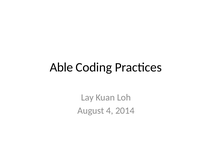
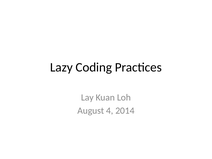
Able: Able -> Lazy
